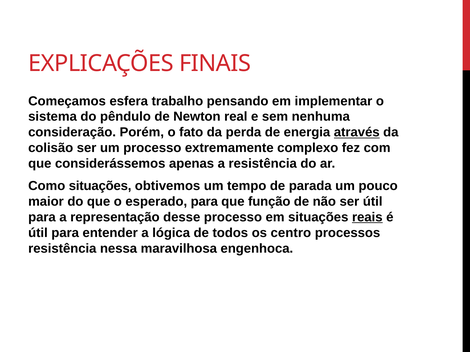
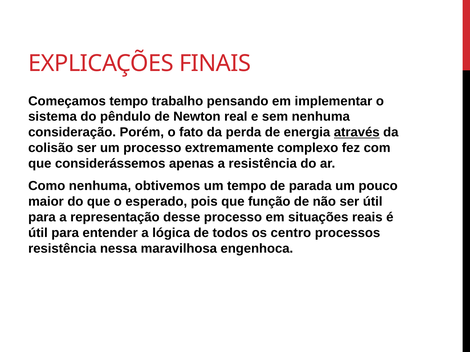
Começamos esfera: esfera -> tempo
Como situações: situações -> nenhuma
esperado para: para -> pois
reais underline: present -> none
